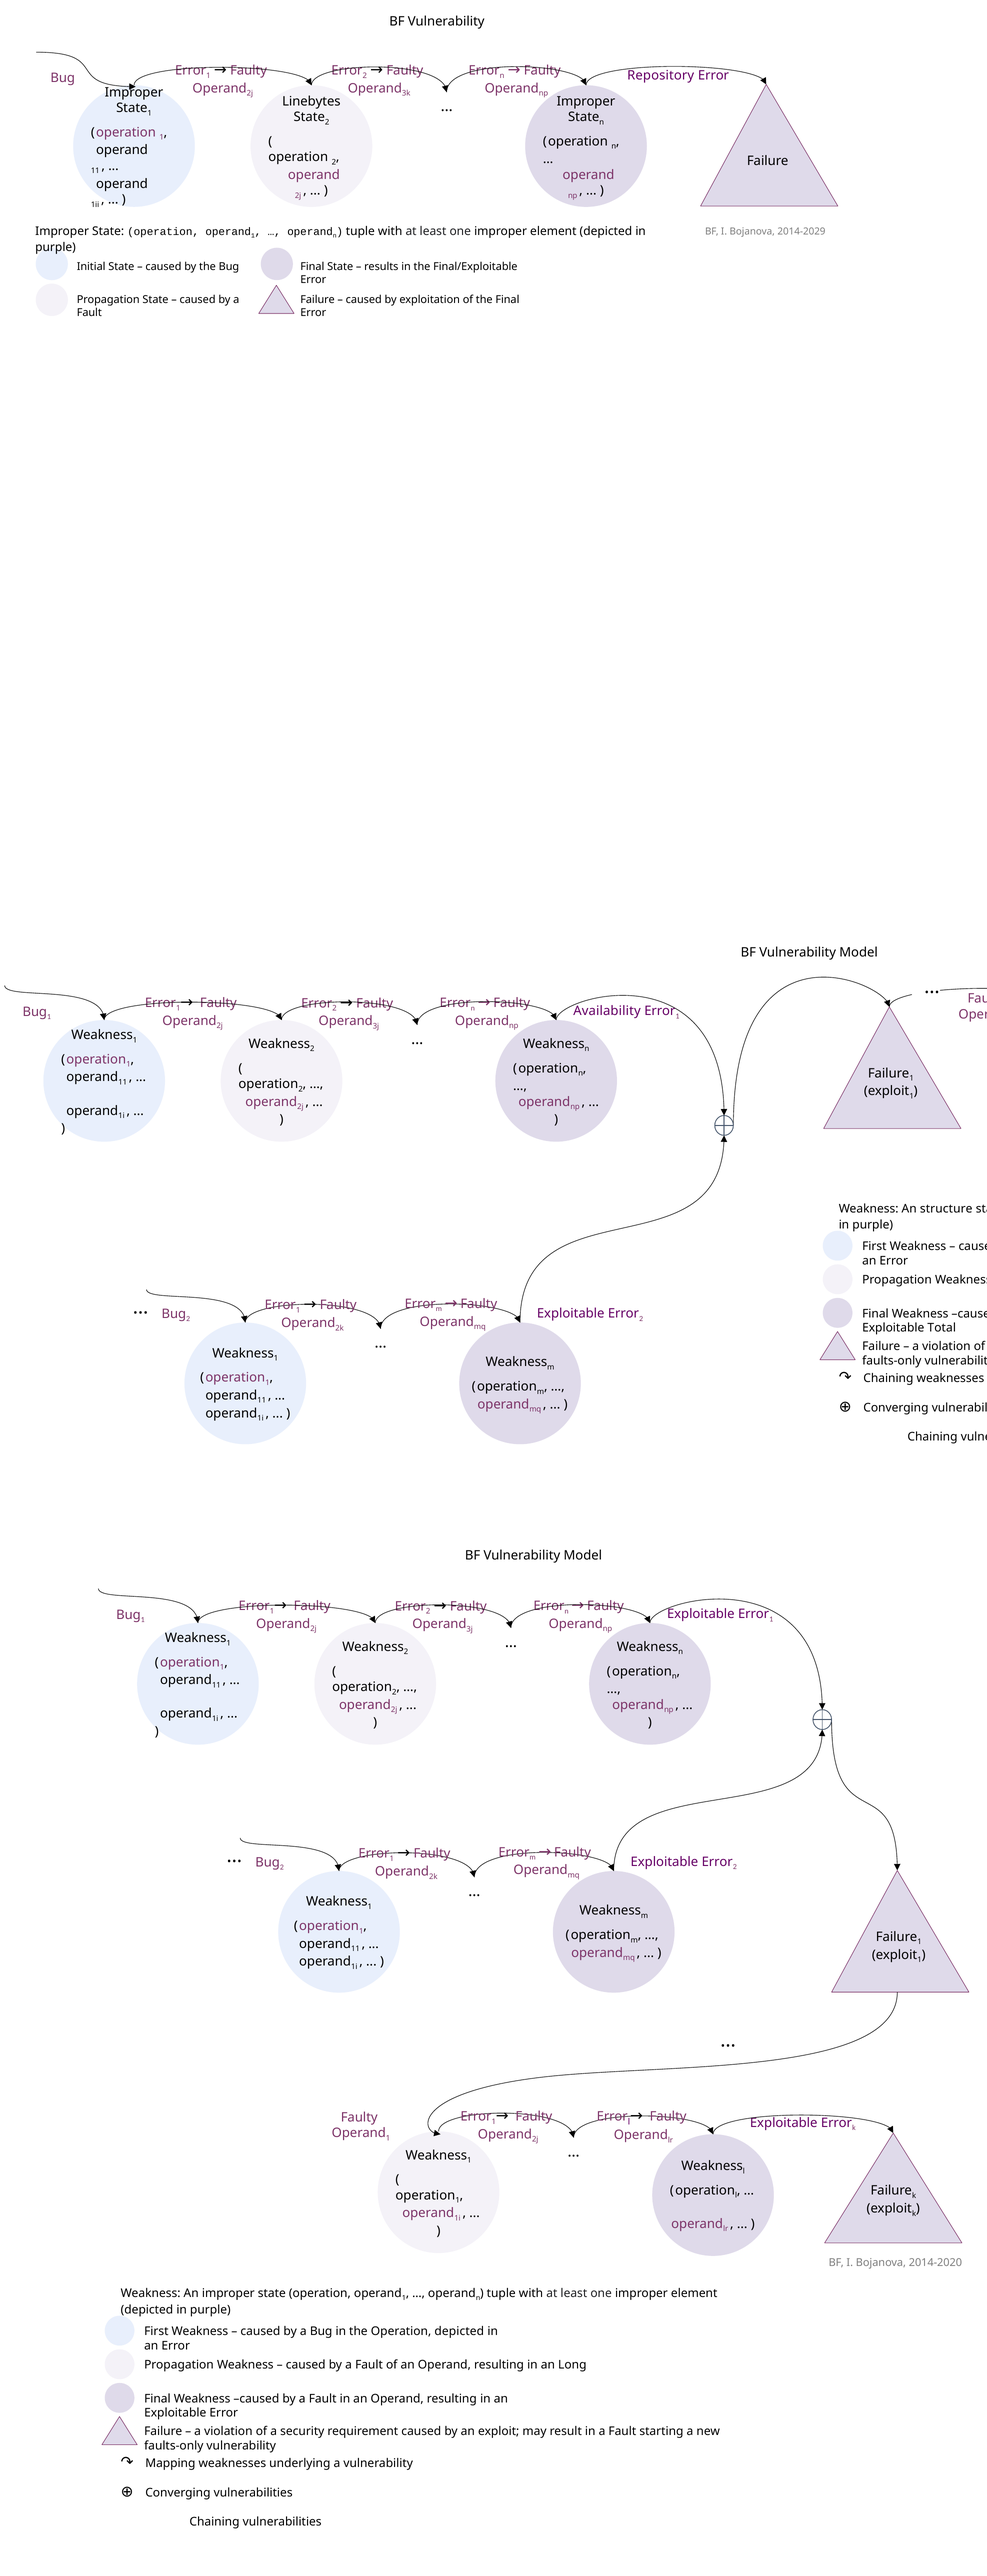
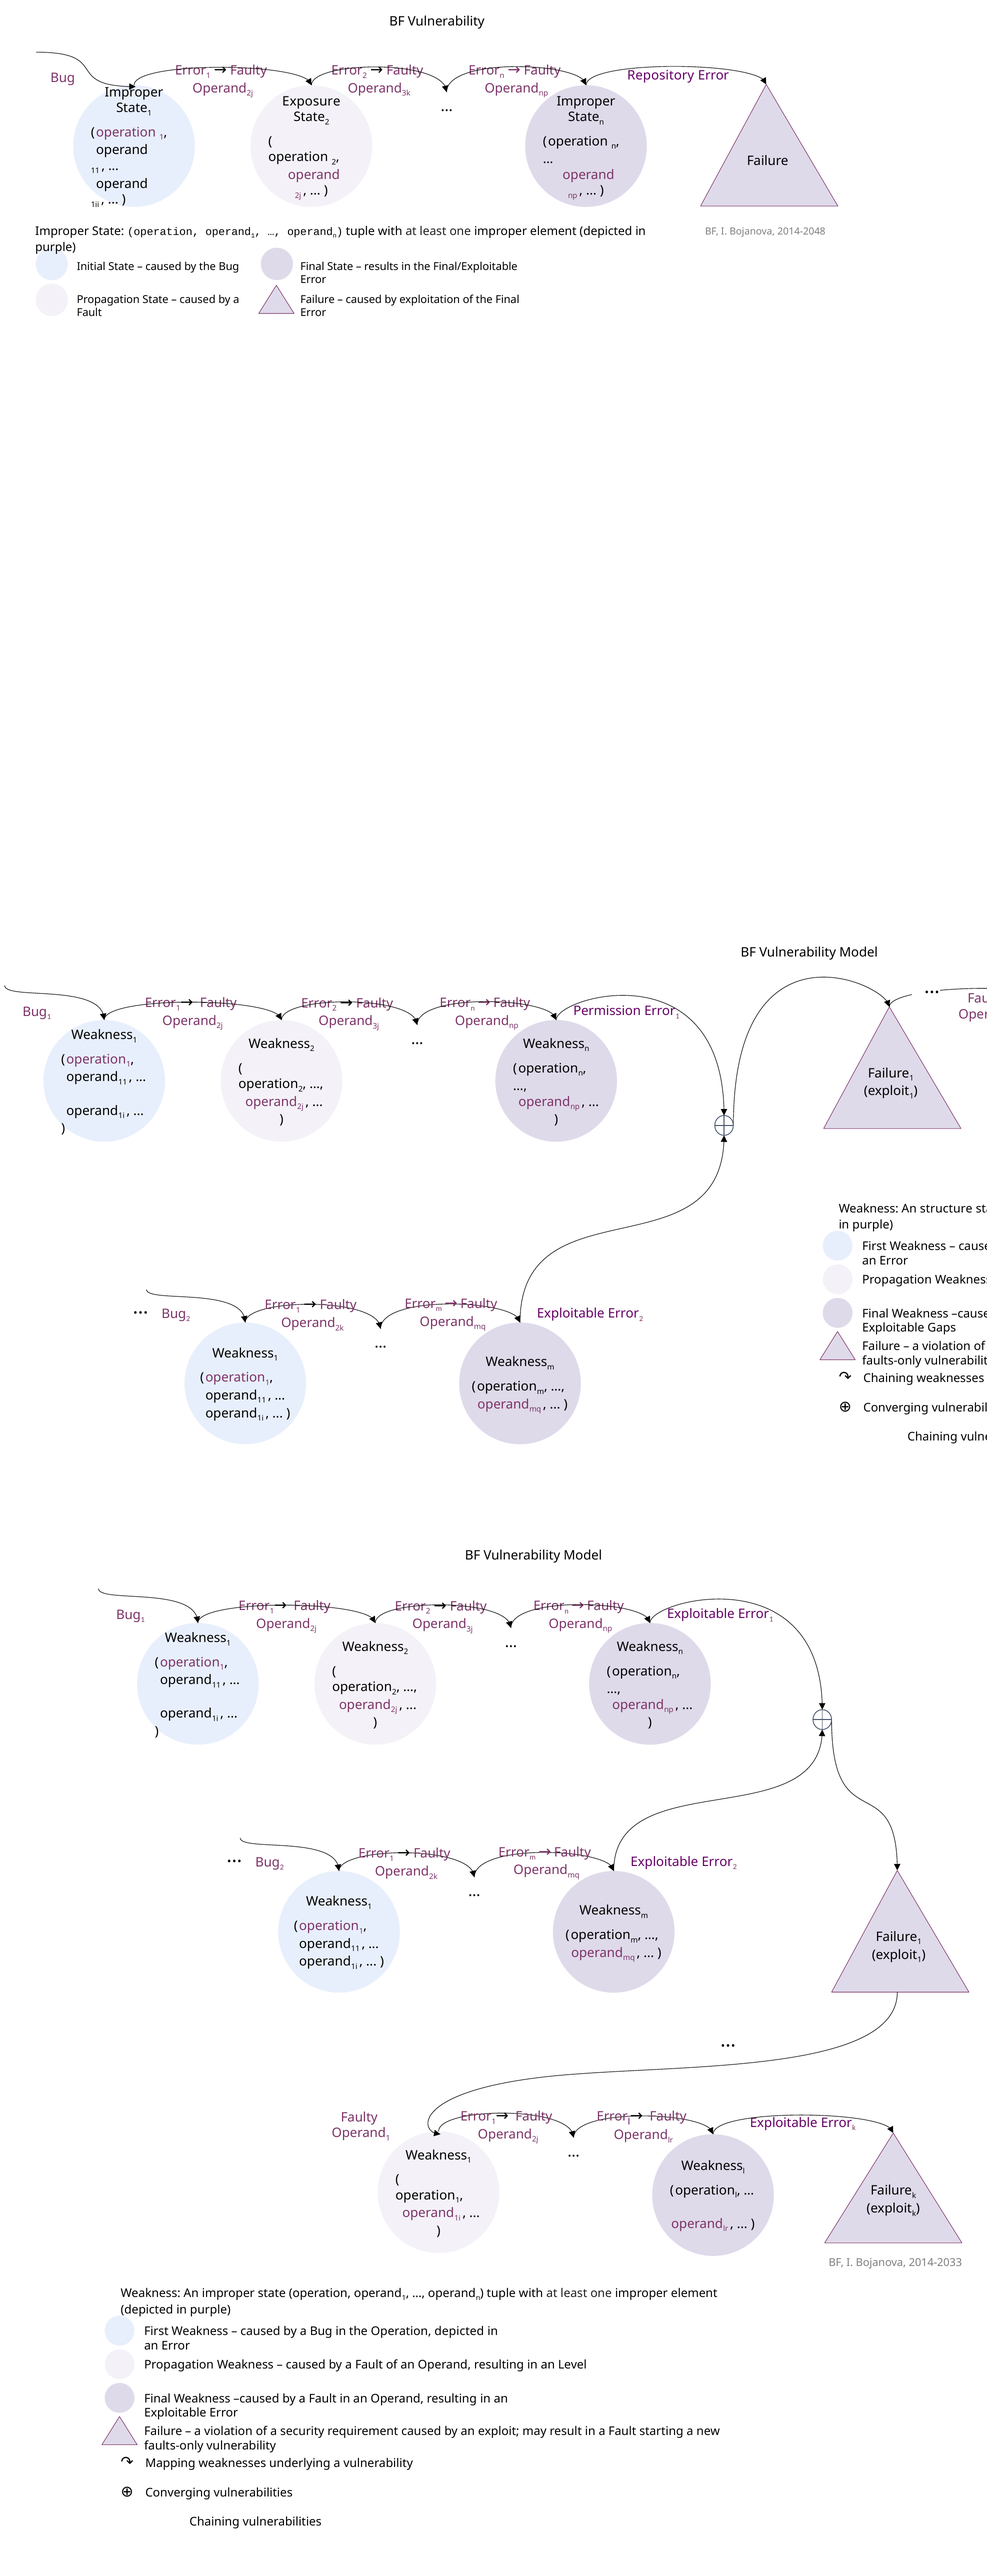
Linebytes: Linebytes -> Exposure
2014-2029: 2014-2029 -> 2014-2048
Availability: Availability -> Permission
Total: Total -> Gaps
2014-2020: 2014-2020 -> 2014-2033
Long: Long -> Level
